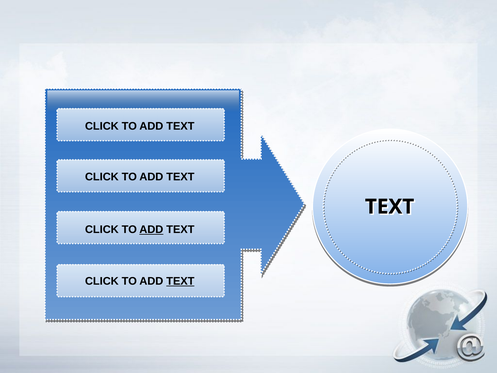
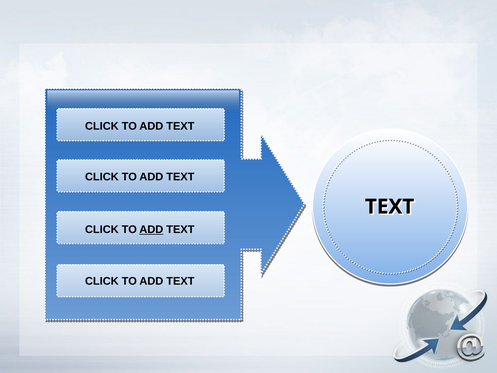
TEXT at (180, 281) underline: present -> none
